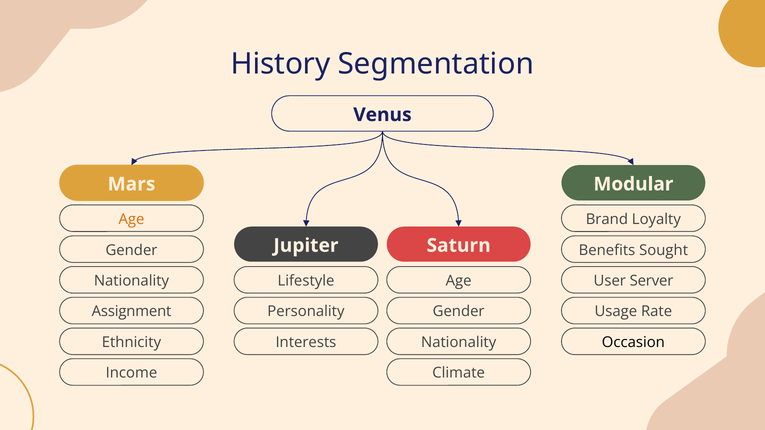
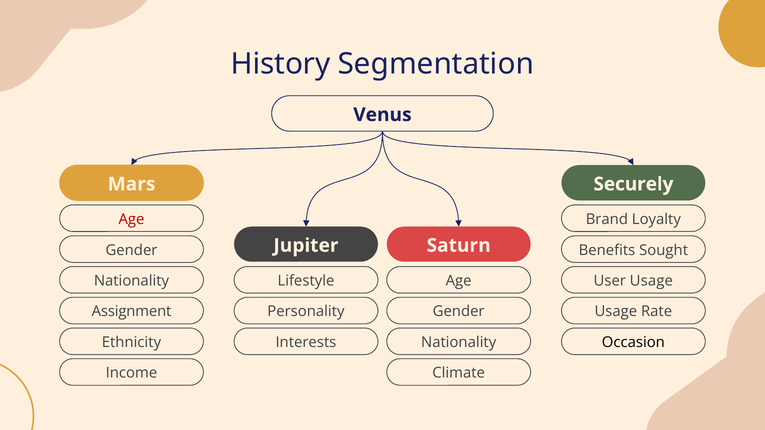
Modular: Modular -> Securely
Age at (131, 219) colour: orange -> red
User Server: Server -> Usage
